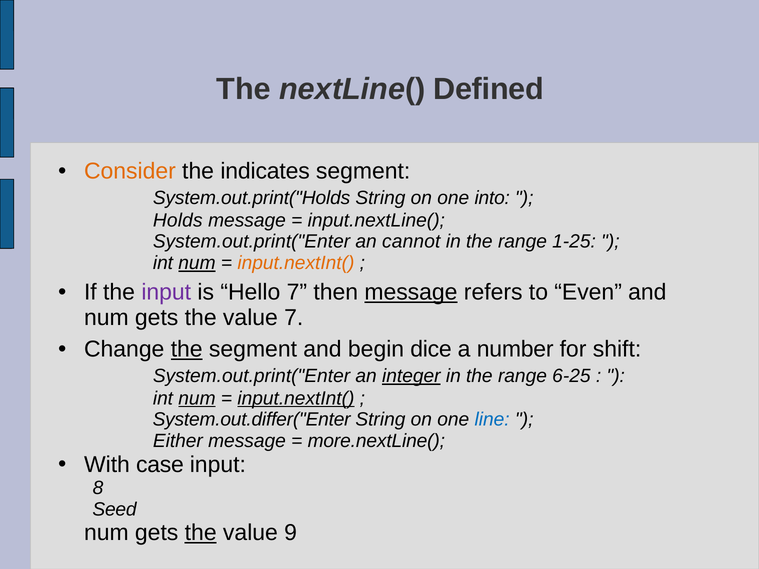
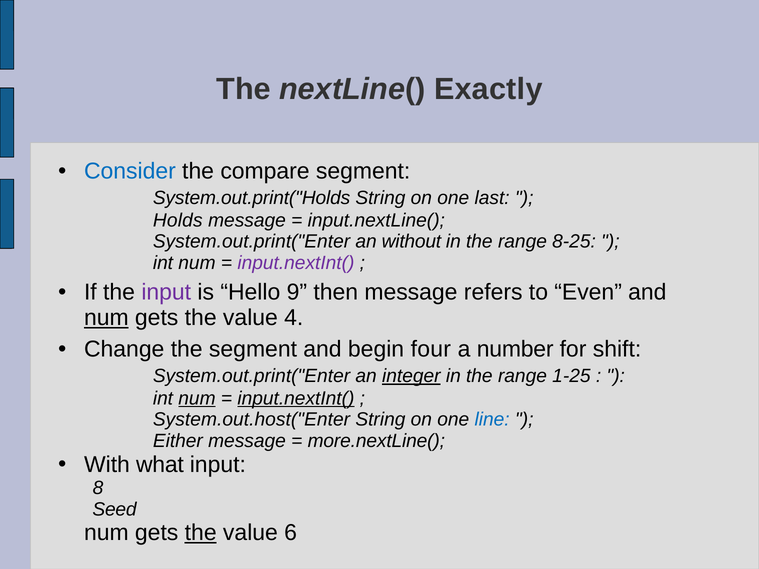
Defined: Defined -> Exactly
Consider colour: orange -> blue
indicates: indicates -> compare
into: into -> last
cannot: cannot -> without
1-25: 1-25 -> 8-25
num at (197, 263) underline: present -> none
input.nextInt( at (296, 263) colour: orange -> purple
Hello 7: 7 -> 9
message at (411, 292) underline: present -> none
num at (106, 318) underline: none -> present
value 7: 7 -> 4
the at (187, 349) underline: present -> none
dice: dice -> four
6-25: 6-25 -> 1-25
System.out.differ("Enter: System.out.differ("Enter -> System.out.host("Enter
case: case -> what
9: 9 -> 6
